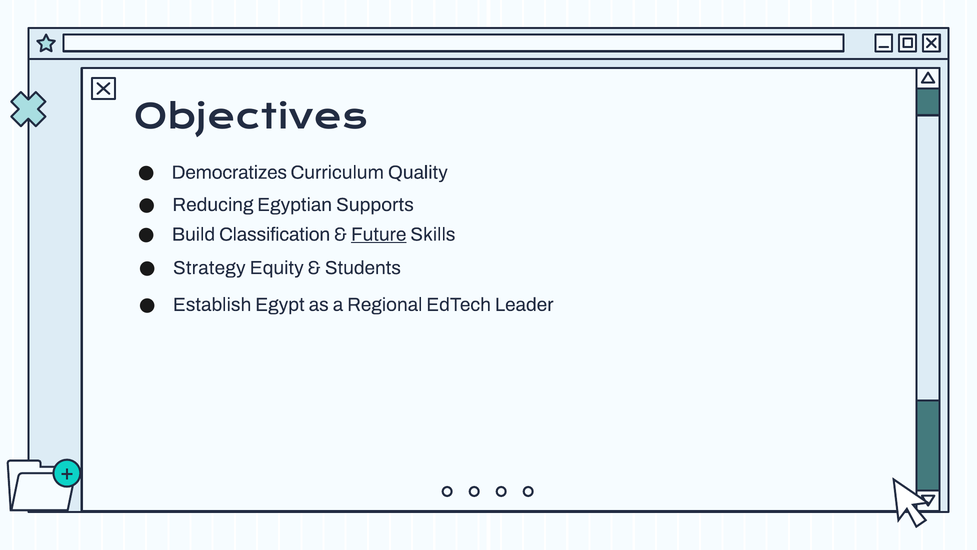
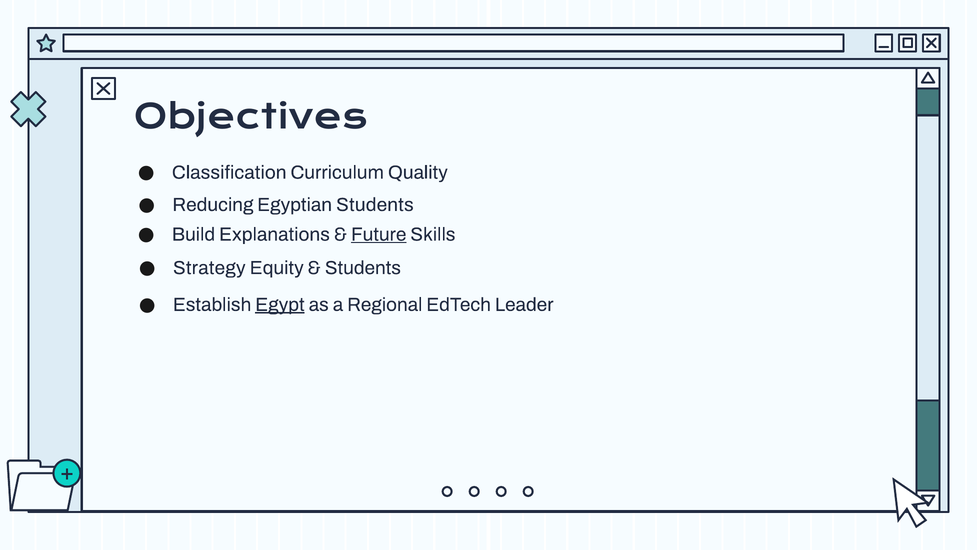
Democratizes: Democratizes -> Classification
Egyptian Supports: Supports -> Students
Classification: Classification -> Explanations
Egypt underline: none -> present
